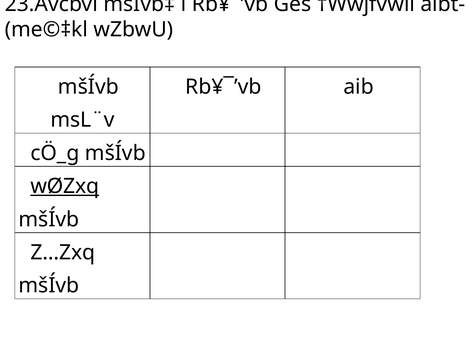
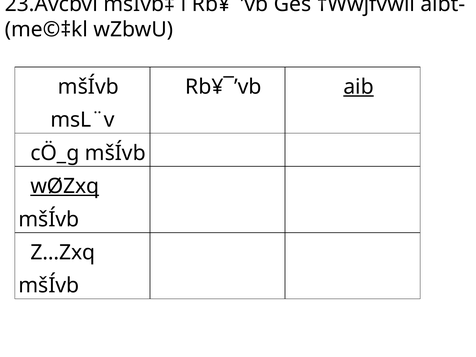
aib underline: none -> present
